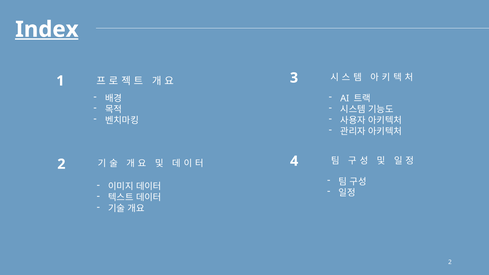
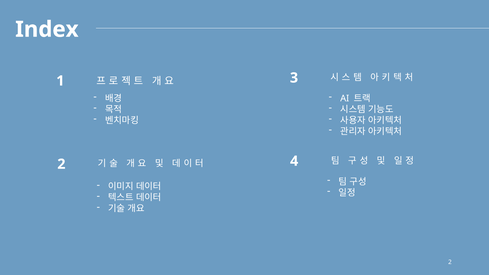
Index underline: present -> none
